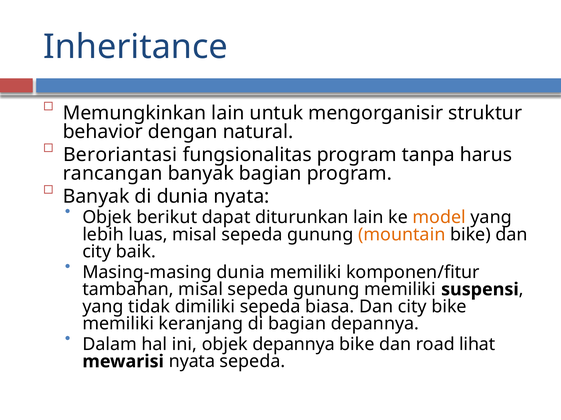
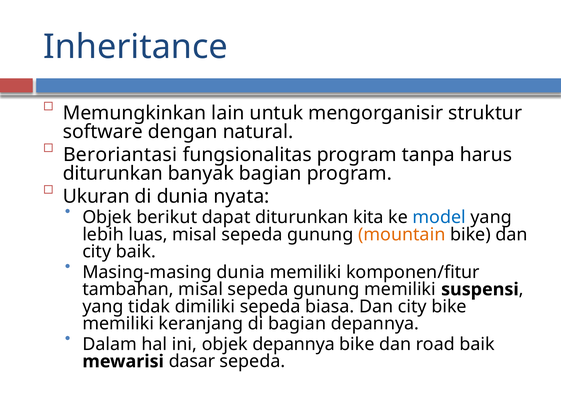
behavior: behavior -> software
rancangan at (113, 174): rancangan -> diturunkan
Banyak at (96, 197): Banyak -> Ukuran
diturunkan lain: lain -> kita
model colour: orange -> blue
road lihat: lihat -> baik
mewarisi nyata: nyata -> dasar
